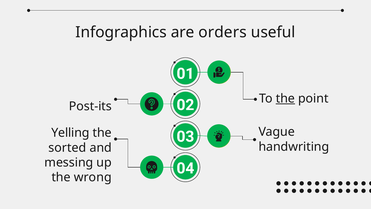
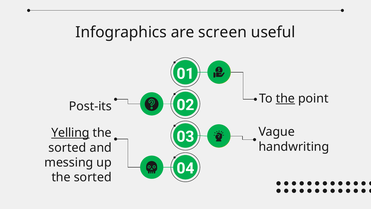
orders: orders -> screen
Yelling underline: none -> present
wrong at (93, 177): wrong -> sorted
